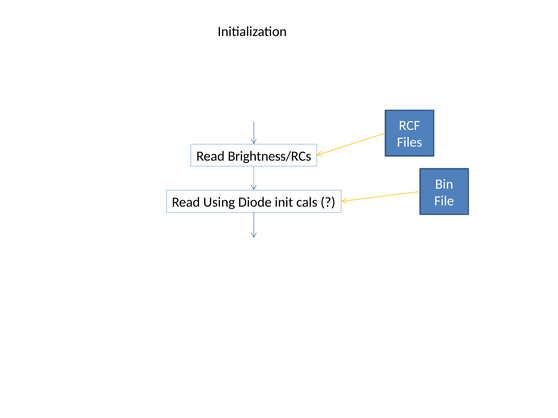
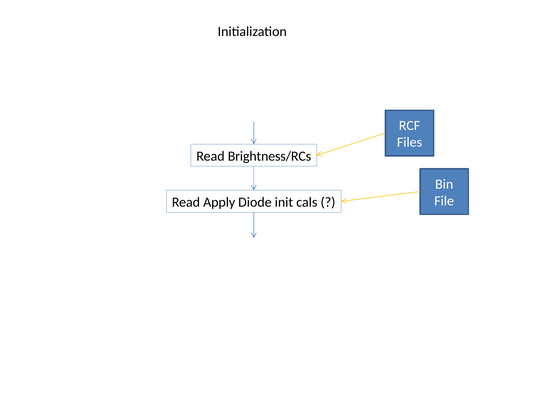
Using: Using -> Apply
